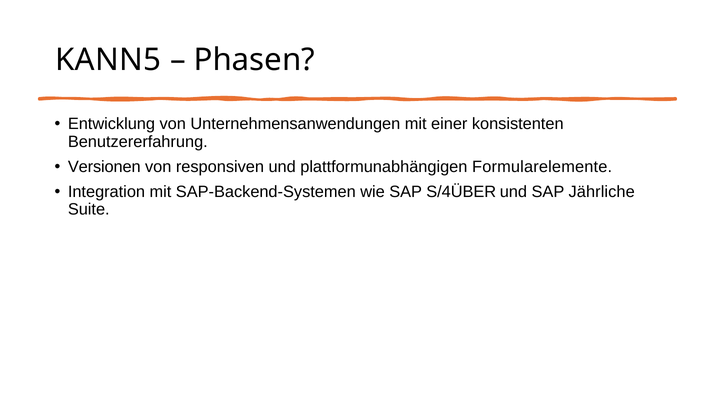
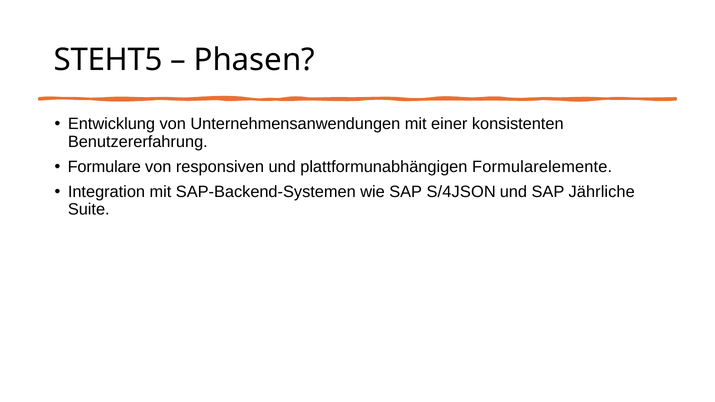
KANN5: KANN5 -> STEHT5
Versionen: Versionen -> Formulare
S/4ÜBER: S/4ÜBER -> S/4JSON
